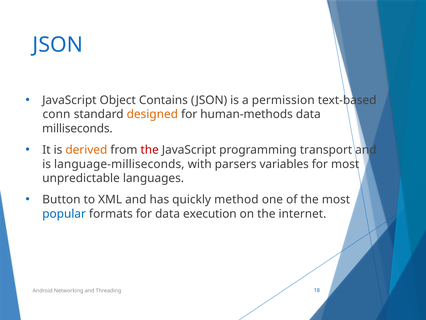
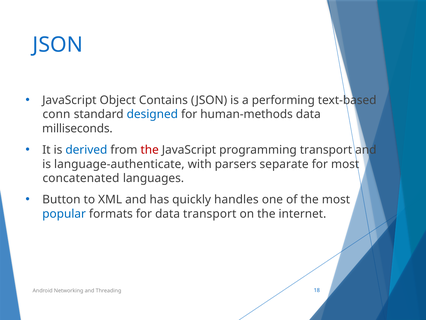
permission: permission -> performing
designed colour: orange -> blue
derived colour: orange -> blue
language-milliseconds: language-milliseconds -> language-authenticate
variables: variables -> separate
unpredictable: unpredictable -> concatenated
method: method -> handles
data execution: execution -> transport
